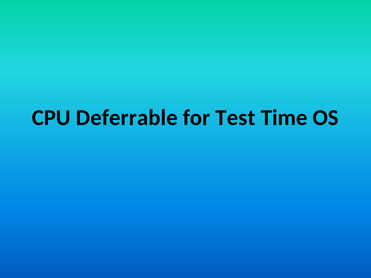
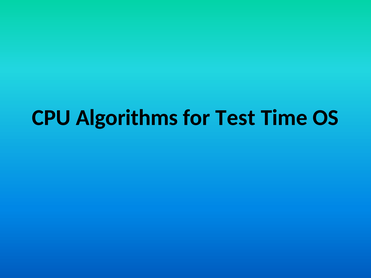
Deferrable: Deferrable -> Algorithms
